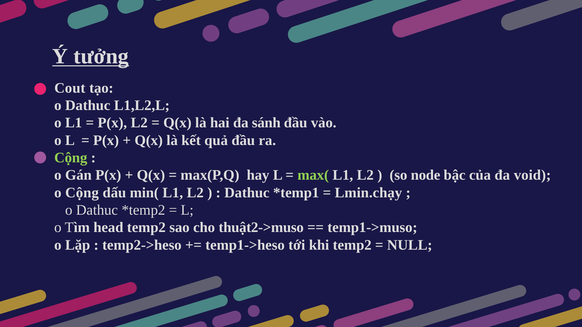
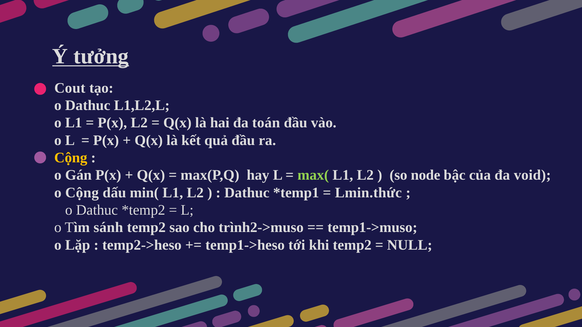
sánh: sánh -> toán
Cộng at (71, 158) colour: light green -> yellow
Lmin.chạy: Lmin.chạy -> Lmin.thức
head: head -> sánh
thuật2->muso: thuật2->muso -> trình2->muso
